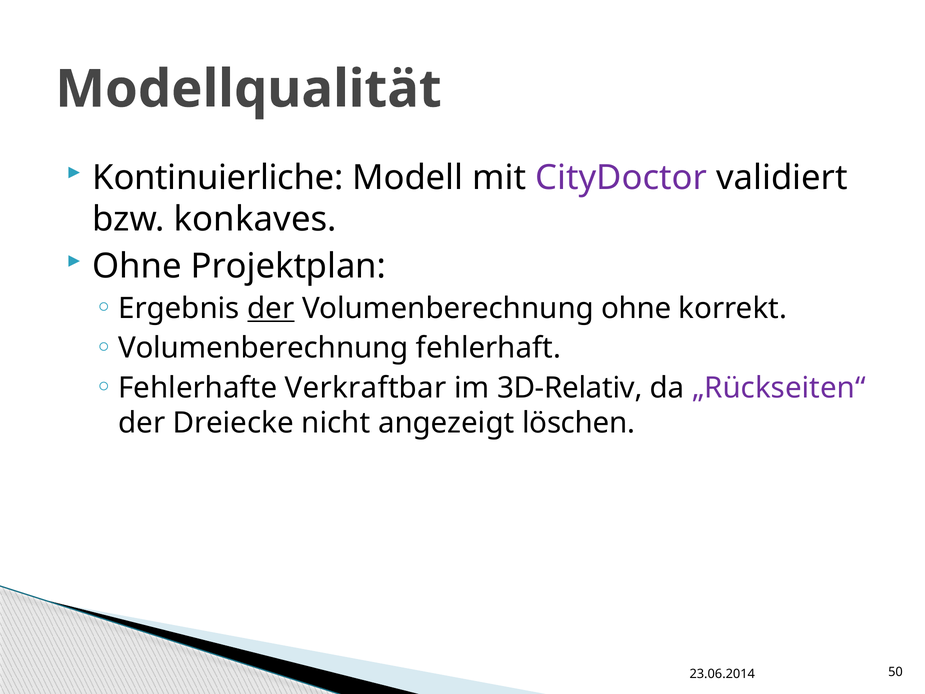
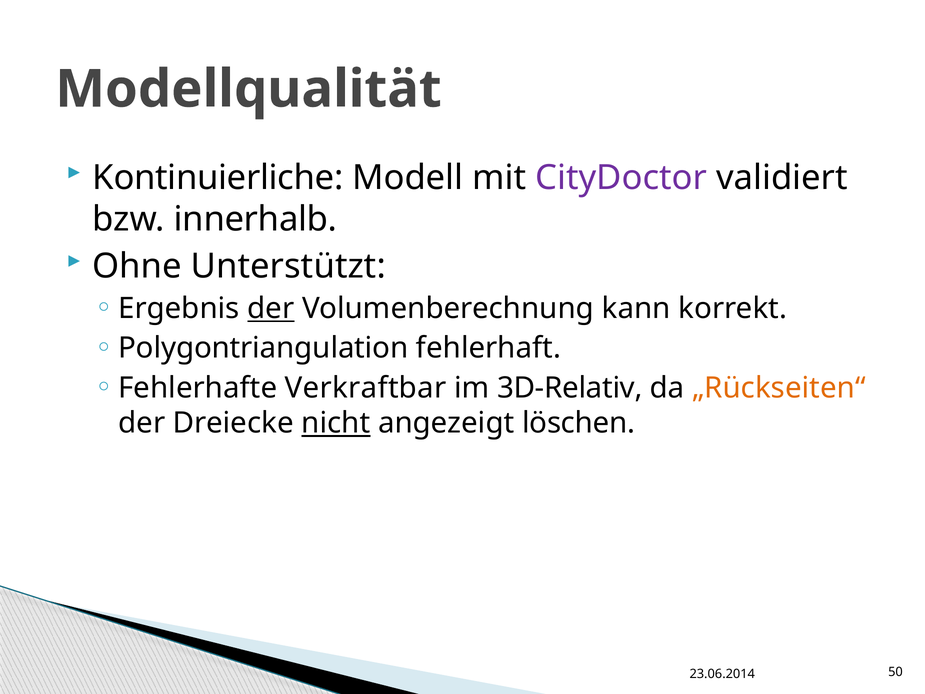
konkaves: konkaves -> innerhalb
Projektplan: Projektplan -> Unterstützt
Volumenberechnung ohne: ohne -> kann
Volumenberechnung at (263, 348): Volumenberechnung -> Polygontriangulation
„Rückseiten“ colour: purple -> orange
nicht underline: none -> present
